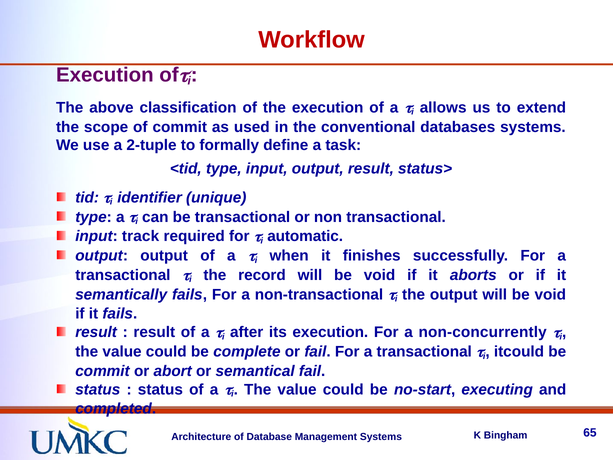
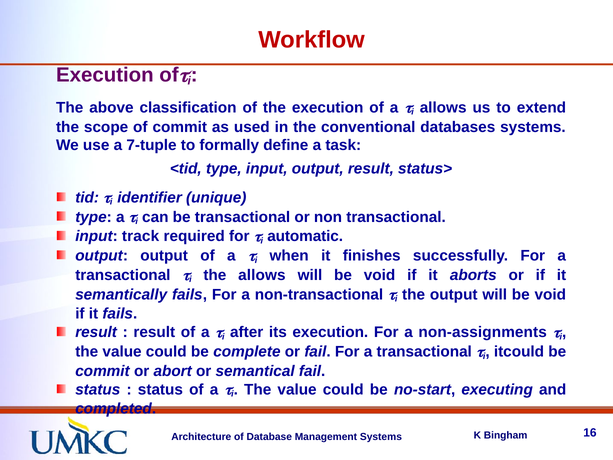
2-tuple: 2-tuple -> 7-tuple
the record: record -> allows
non-concurrently: non-concurrently -> non-assignments
65: 65 -> 16
